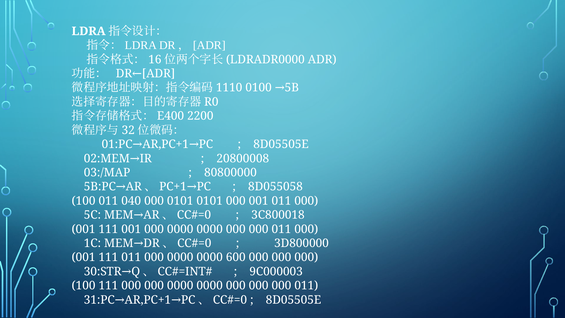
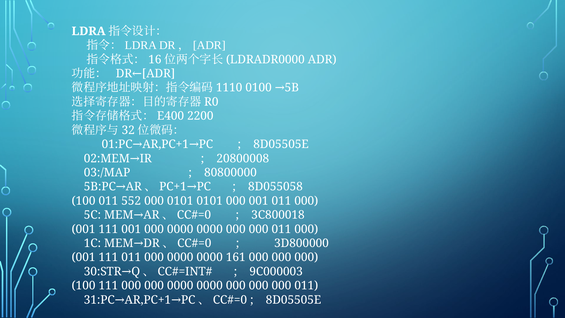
040: 040 -> 552
600: 600 -> 161
